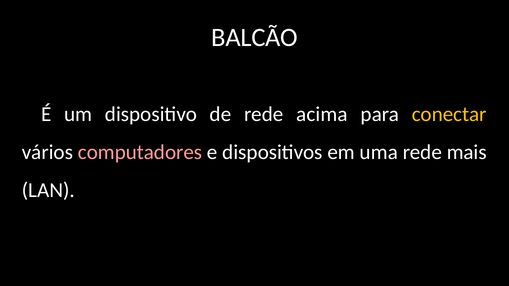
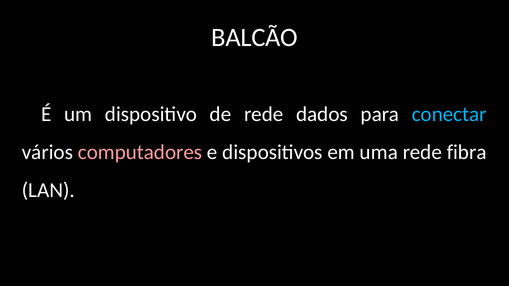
acima: acima -> dados
conectar colour: yellow -> light blue
mais: mais -> fibra
